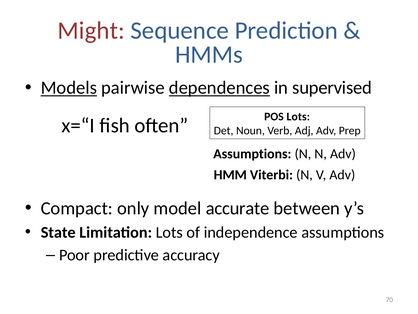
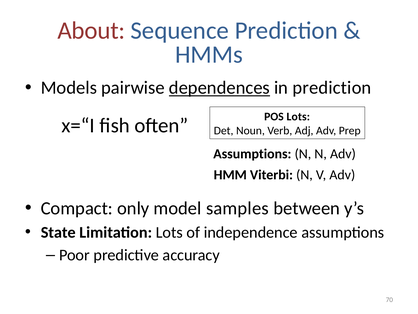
Might: Might -> About
Models underline: present -> none
in supervised: supervised -> prediction
accurate: accurate -> samples
